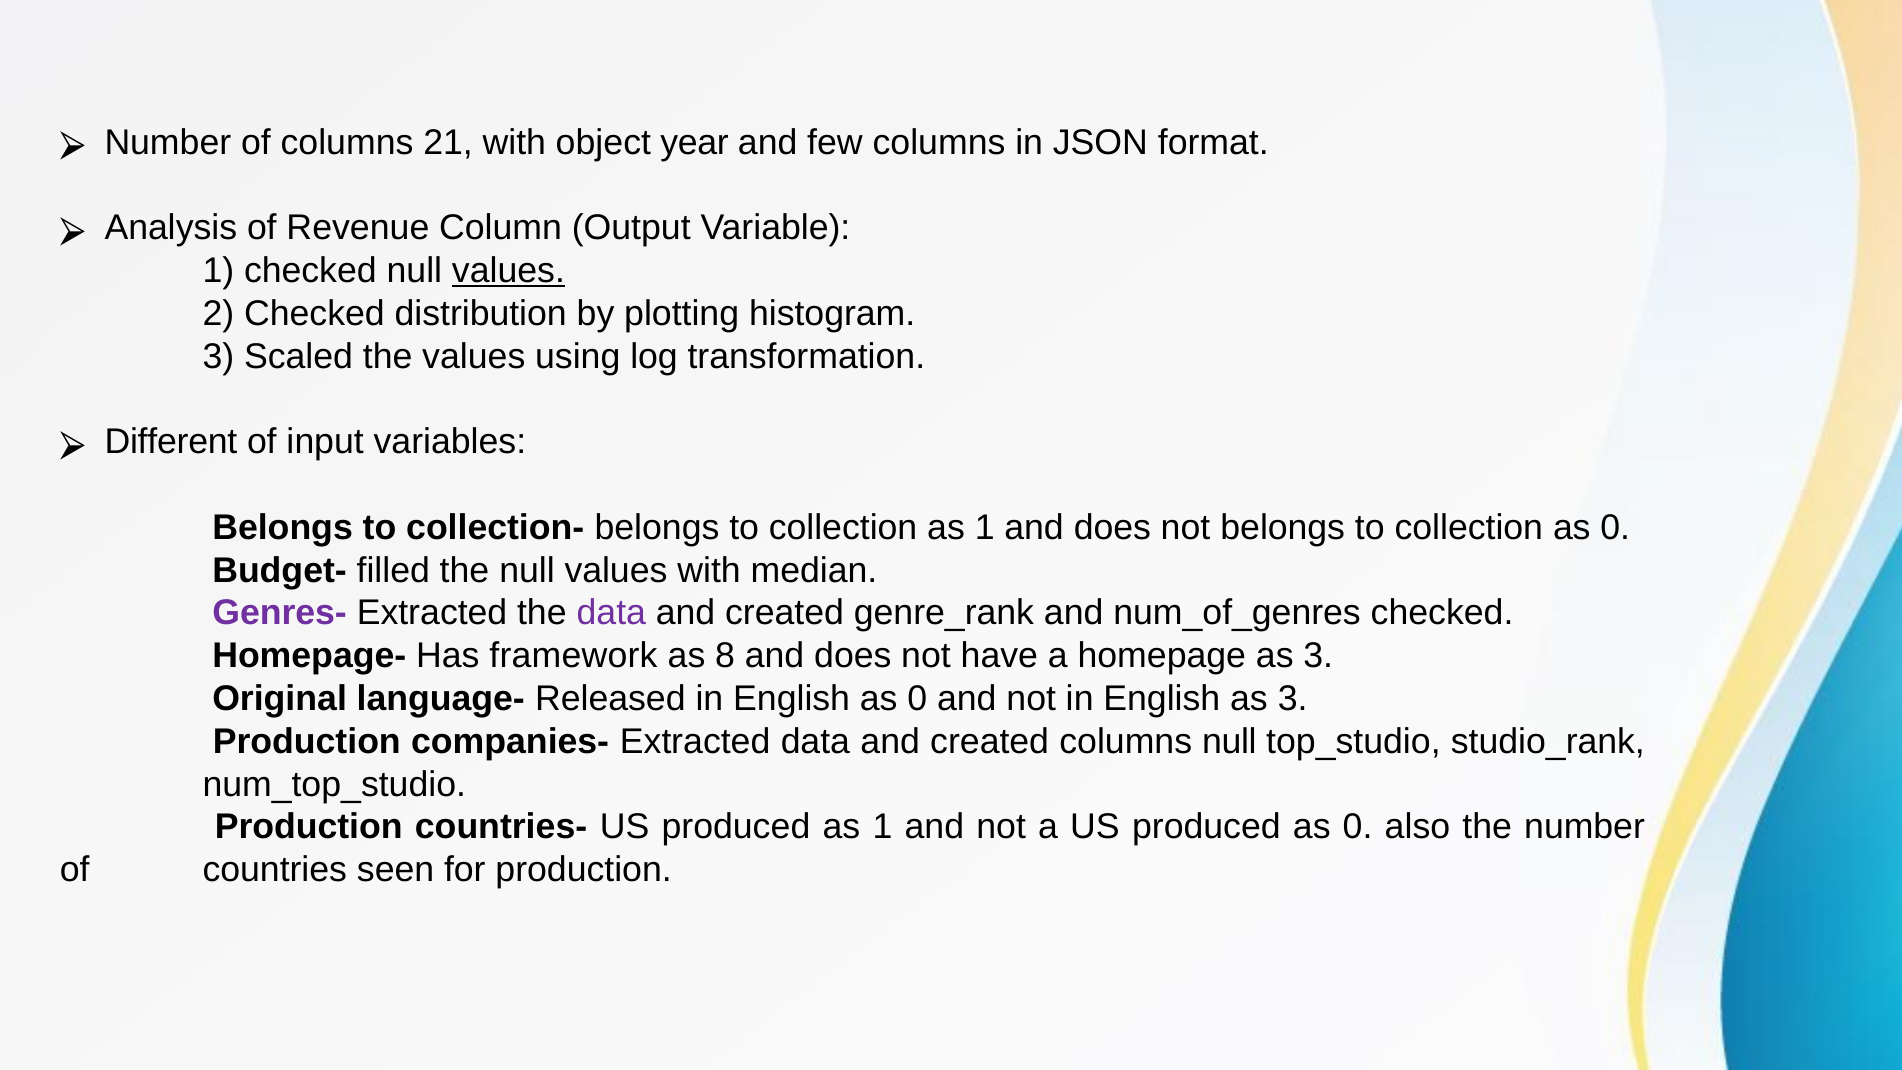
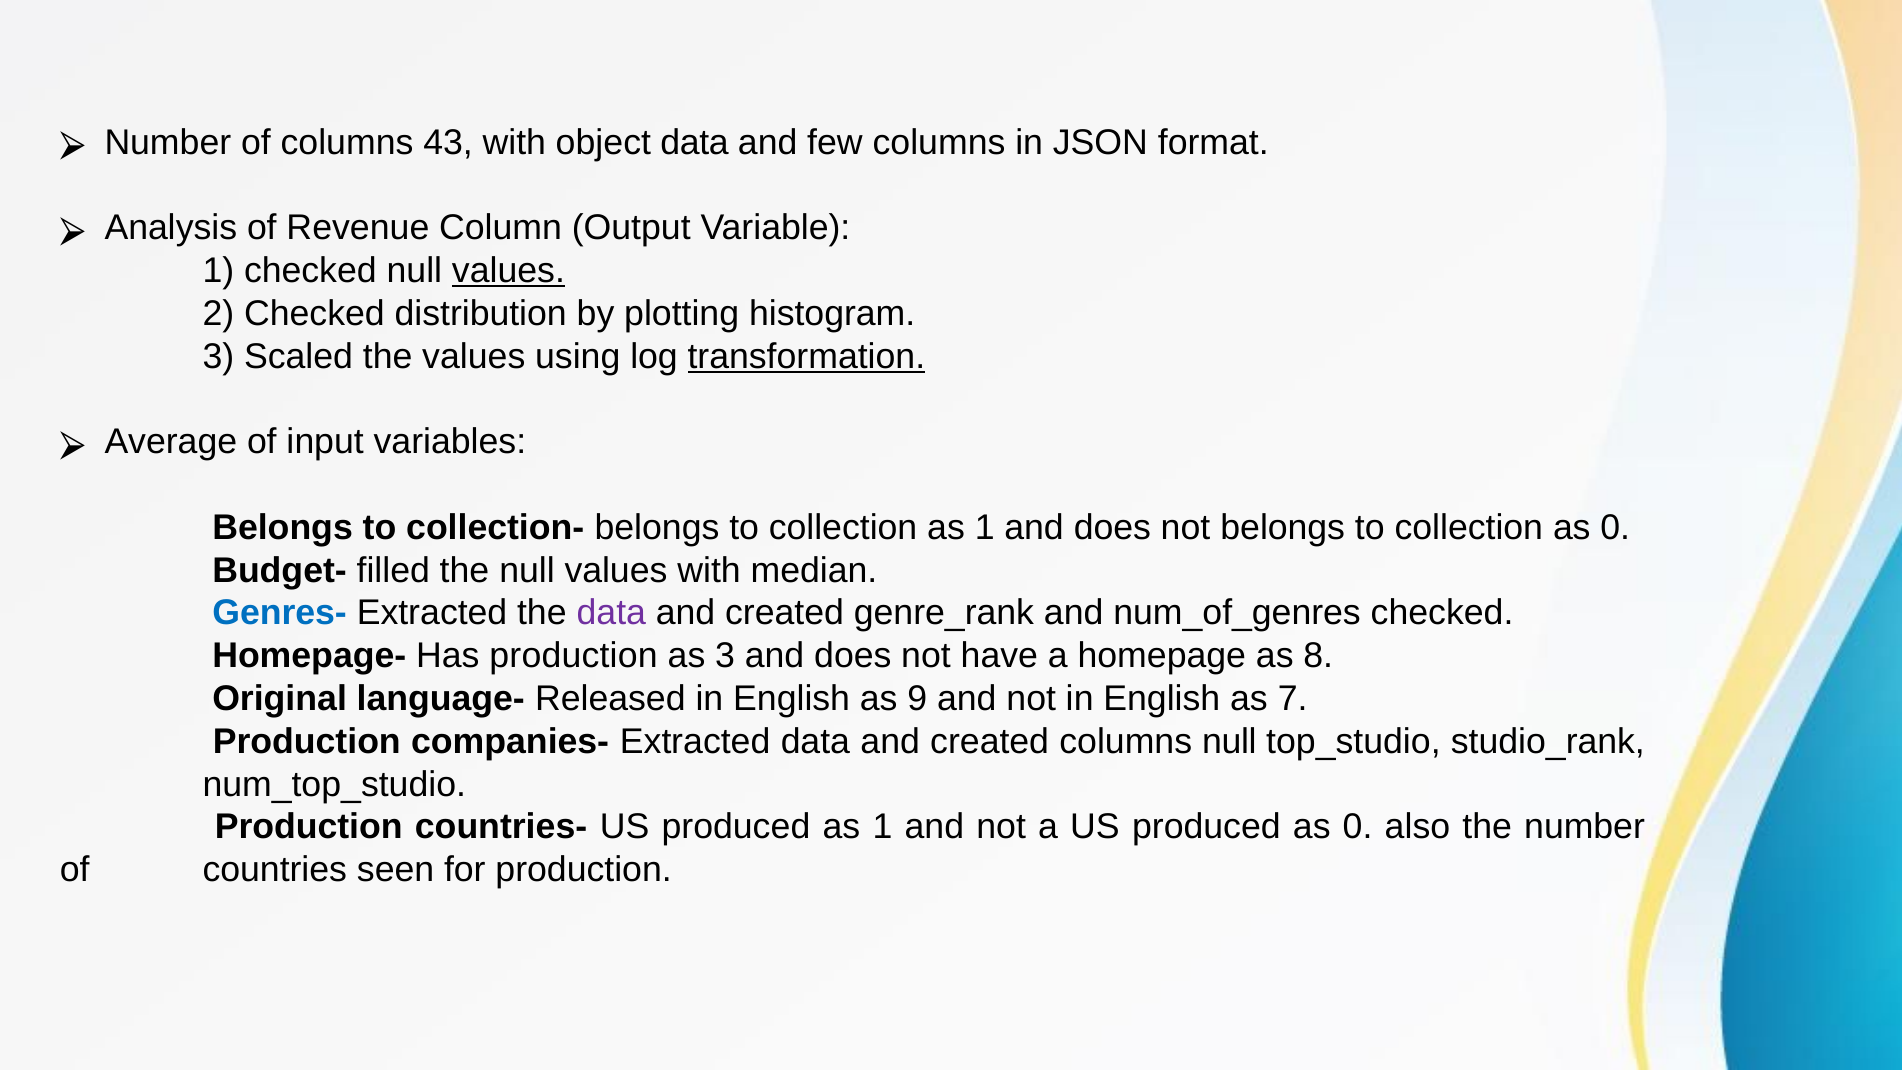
21: 21 -> 43
object year: year -> data
transformation underline: none -> present
Different: Different -> Average
Genres- colour: purple -> blue
Has framework: framework -> production
as 8: 8 -> 3
homepage as 3: 3 -> 8
English as 0: 0 -> 9
English as 3: 3 -> 7
